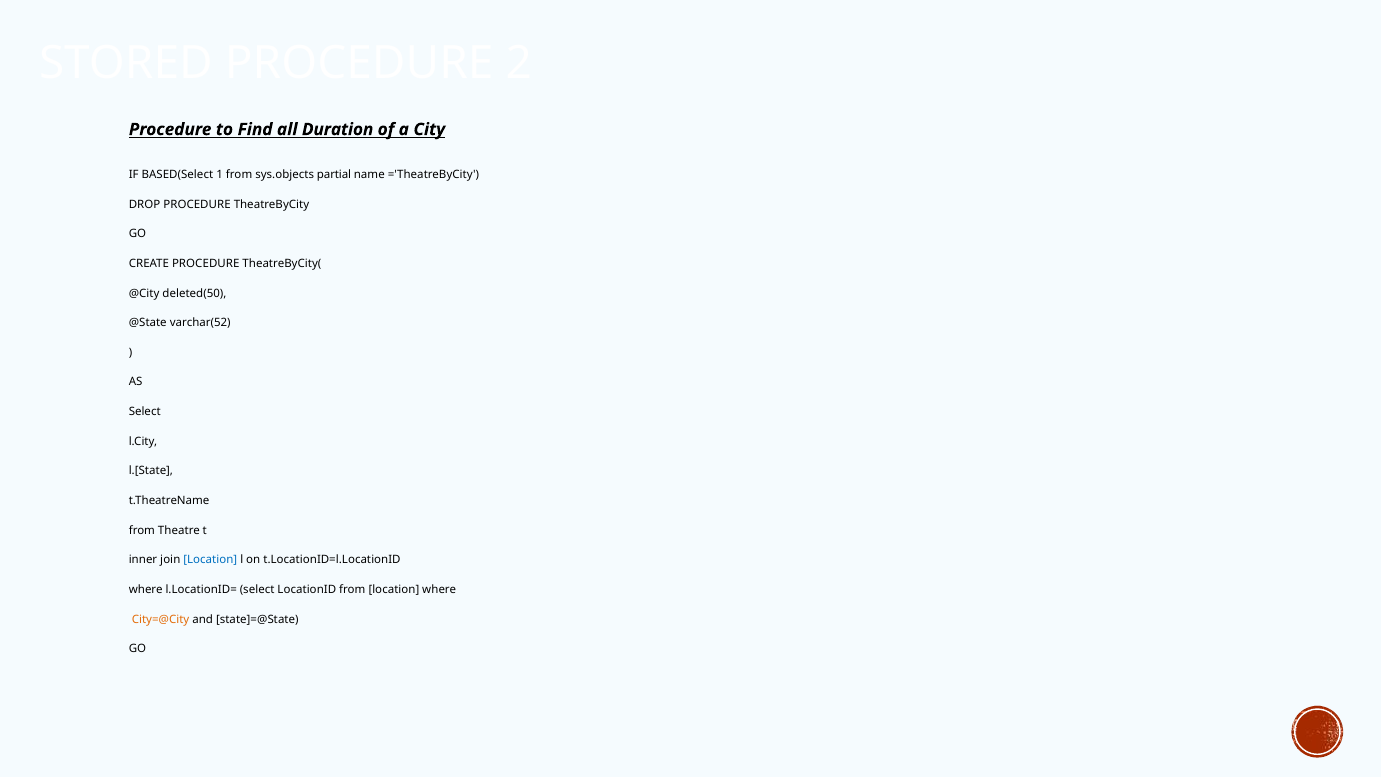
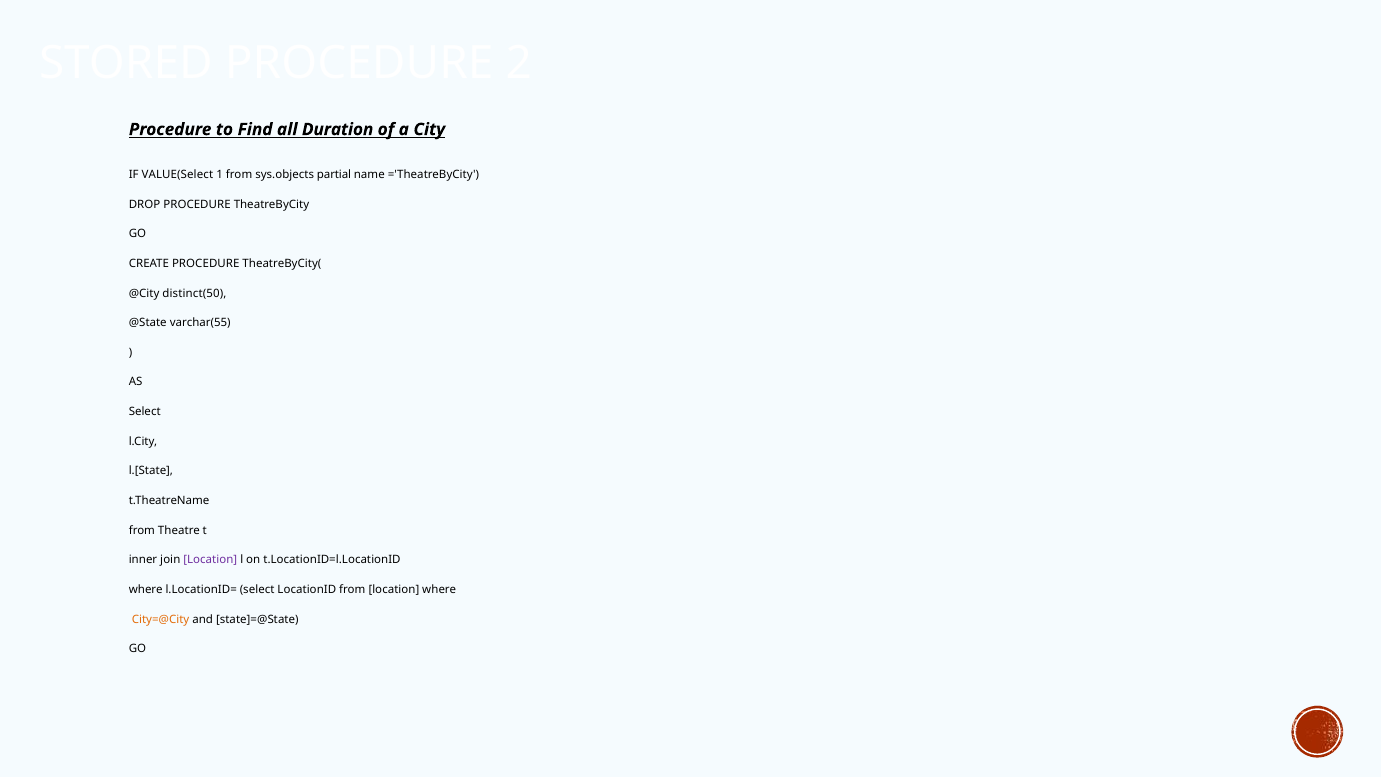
BASED(Select: BASED(Select -> VALUE(Select
deleted(50: deleted(50 -> distinct(50
varchar(52: varchar(52 -> varchar(55
Location at (210, 560) colour: blue -> purple
